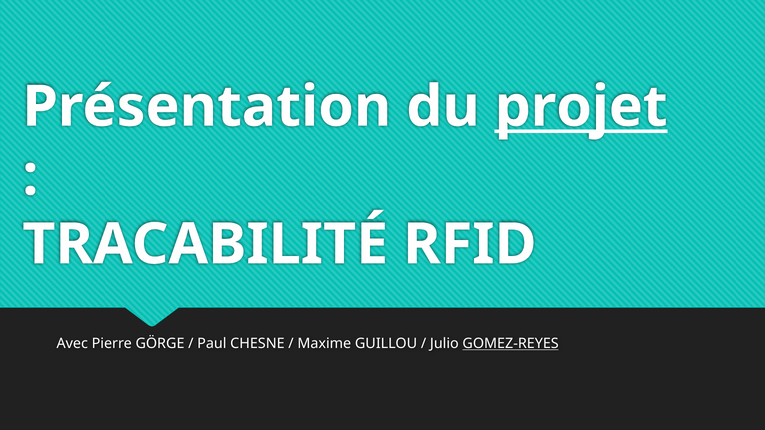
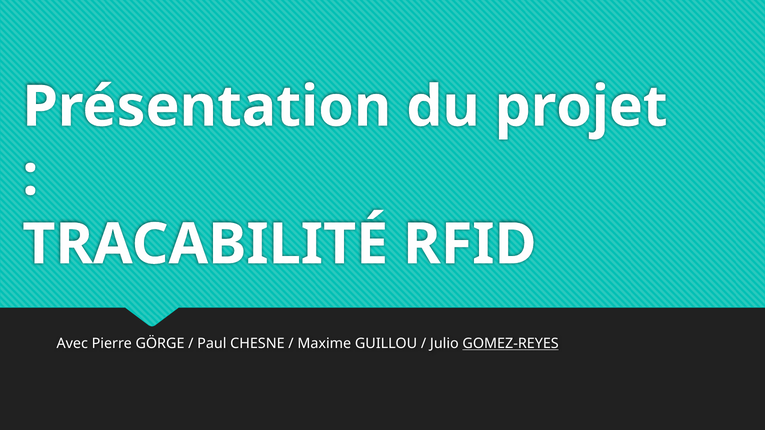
projet underline: present -> none
